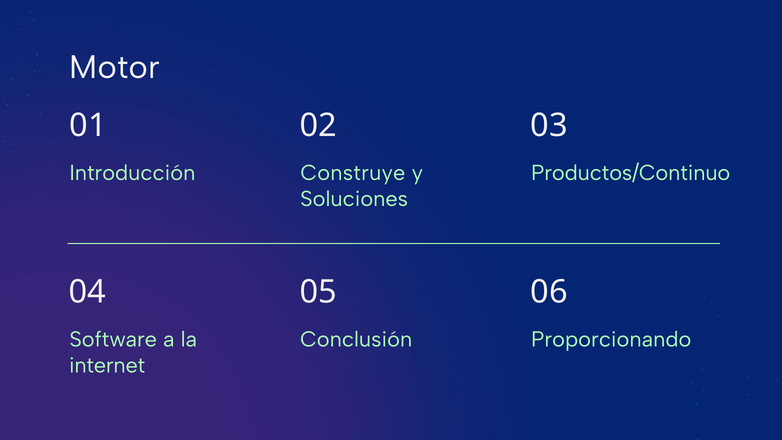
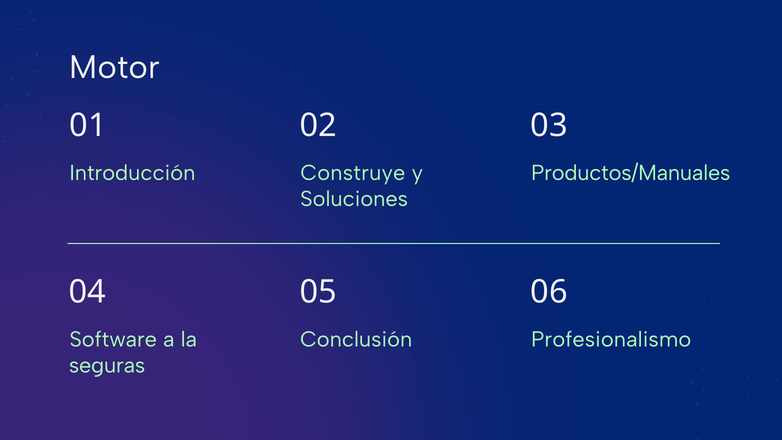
Productos/Continuo: Productos/Continuo -> Productos/Manuales
Proporcionando: Proporcionando -> Profesionalismo
internet: internet -> seguras
